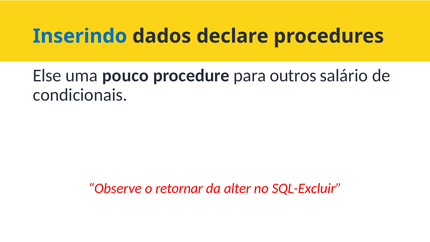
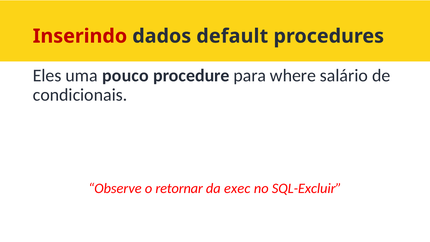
Inserindo colour: blue -> red
declare: declare -> default
Else: Else -> Eles
outros: outros -> where
alter: alter -> exec
